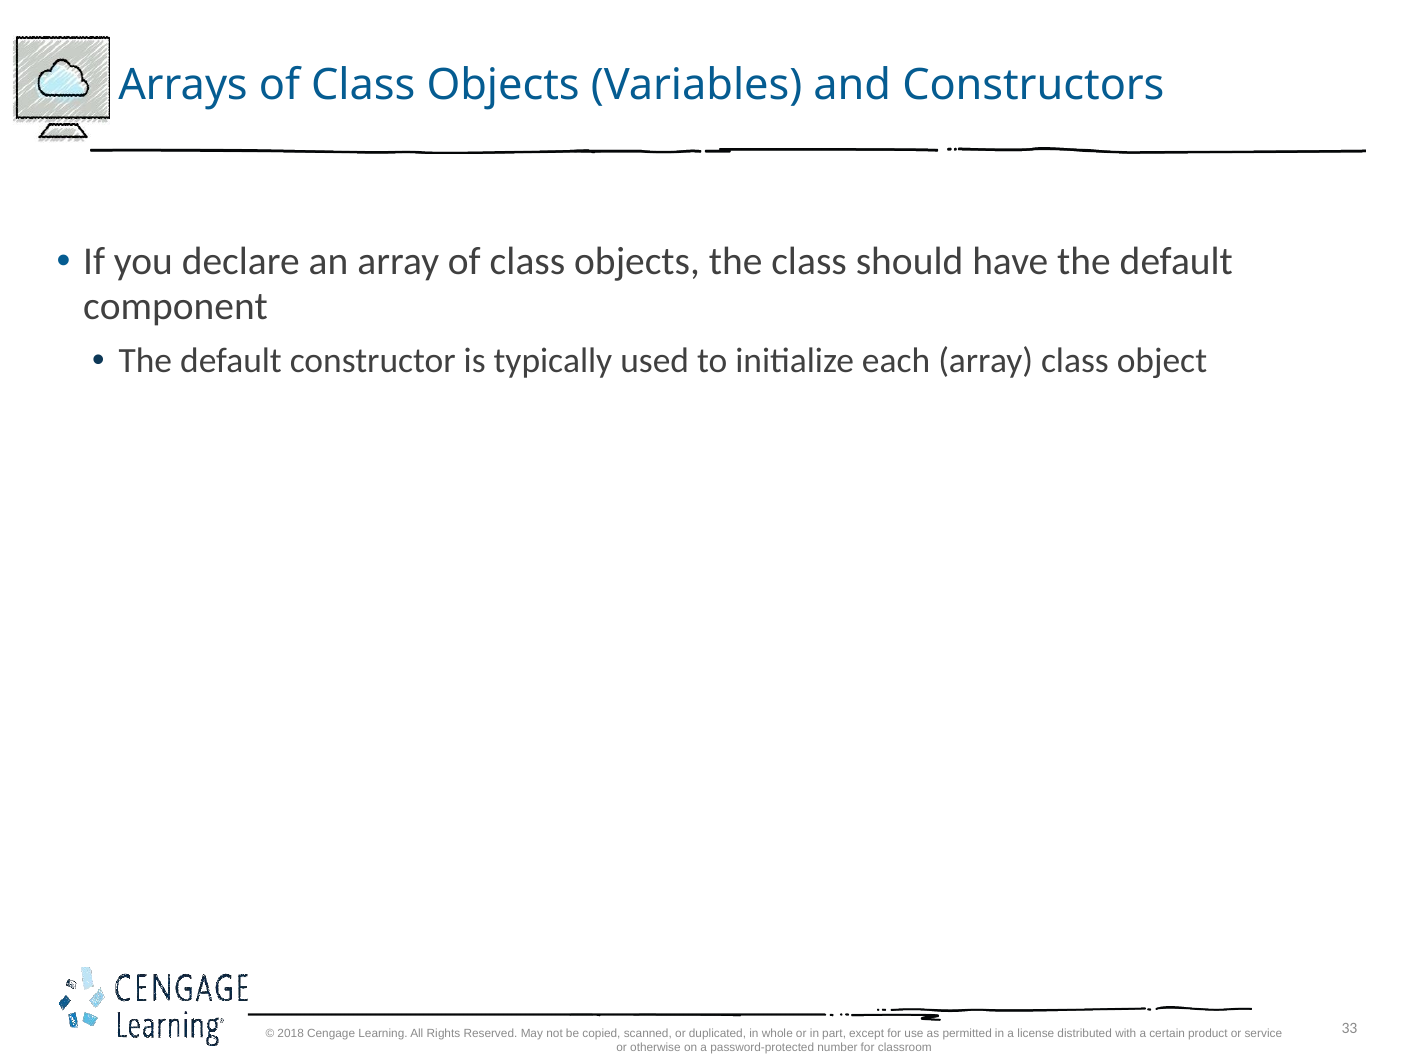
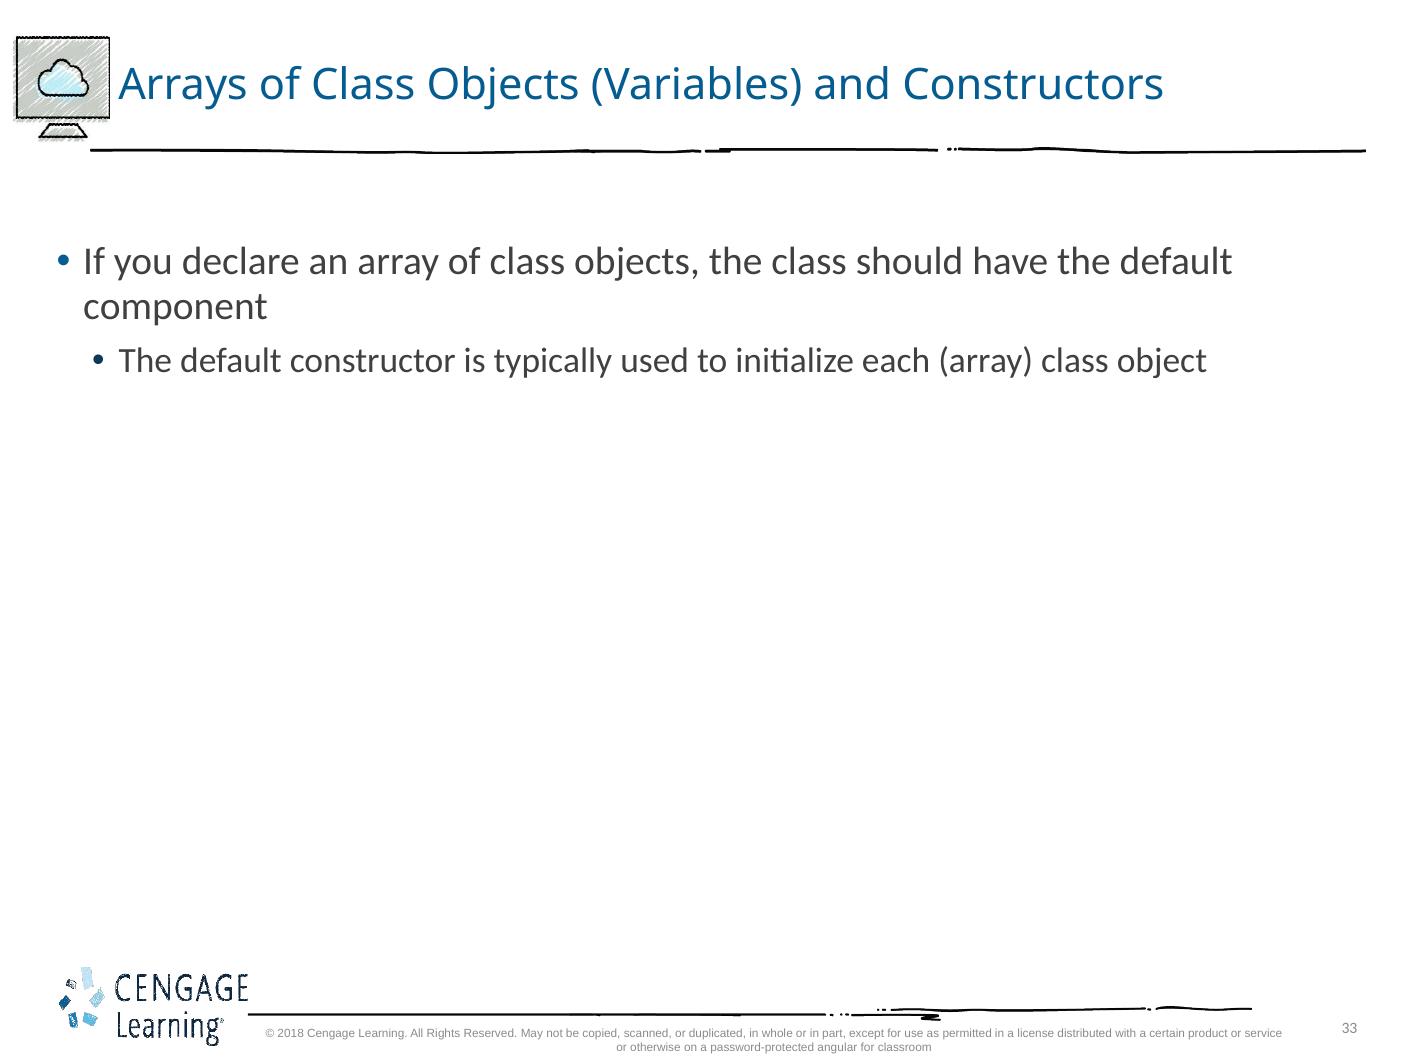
number: number -> angular
